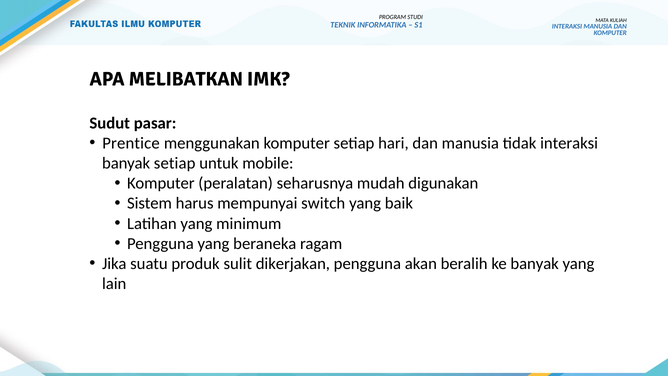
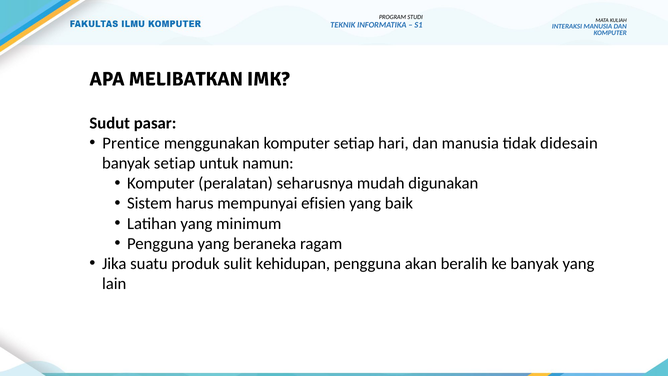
tidak interaksi: interaksi -> didesain
mobile: mobile -> namun
switch: switch -> efisien
dikerjakan: dikerjakan -> kehidupan
